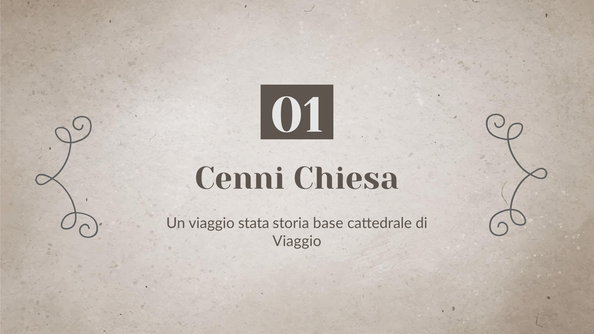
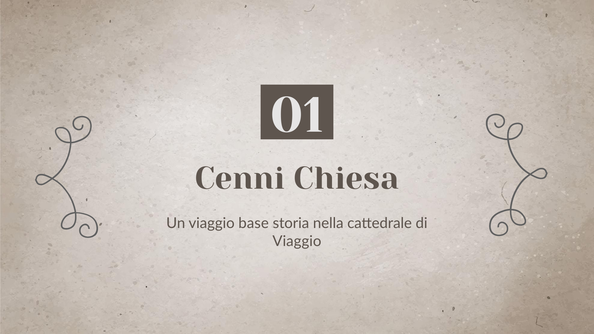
stata: stata -> base
base: base -> nella
